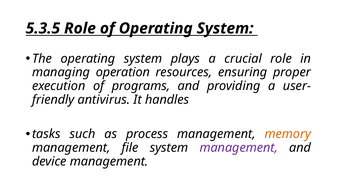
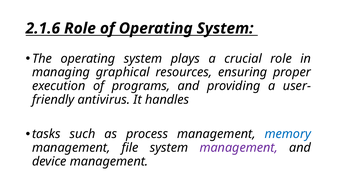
5.3.5: 5.3.5 -> 2.1.6
operation: operation -> graphical
memory colour: orange -> blue
